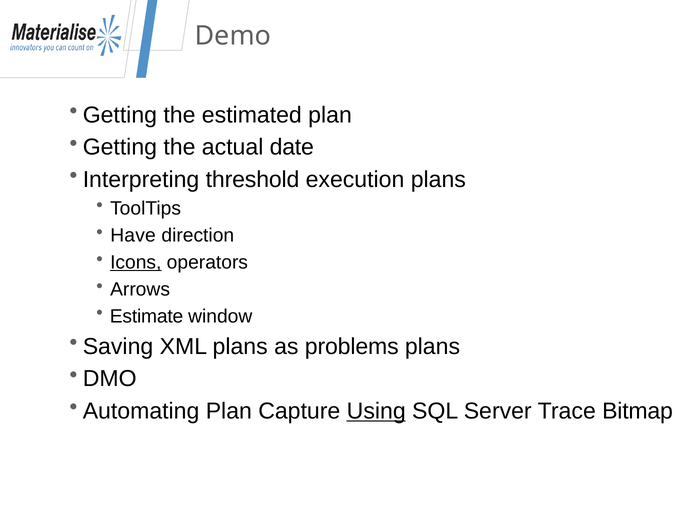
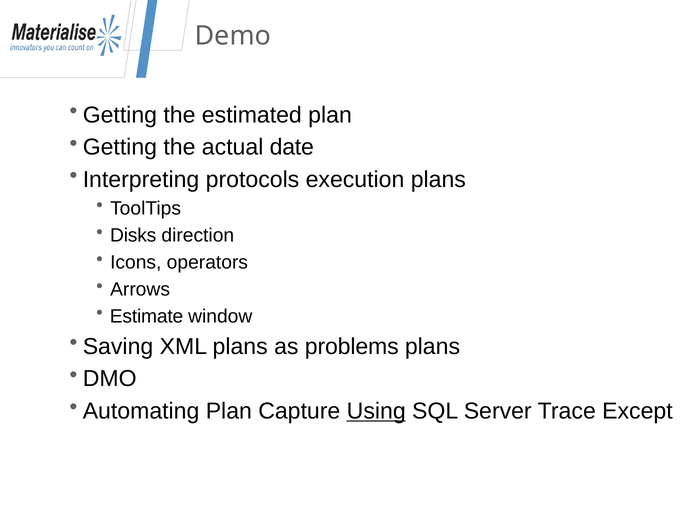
threshold: threshold -> protocols
Have: Have -> Disks
Icons underline: present -> none
Bitmap: Bitmap -> Except
